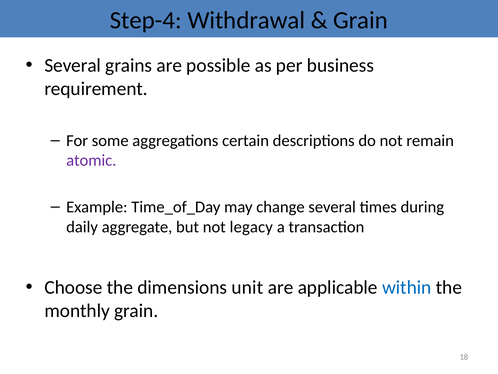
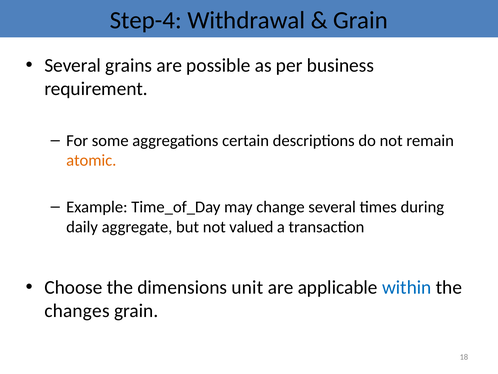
atomic colour: purple -> orange
legacy: legacy -> valued
monthly: monthly -> changes
